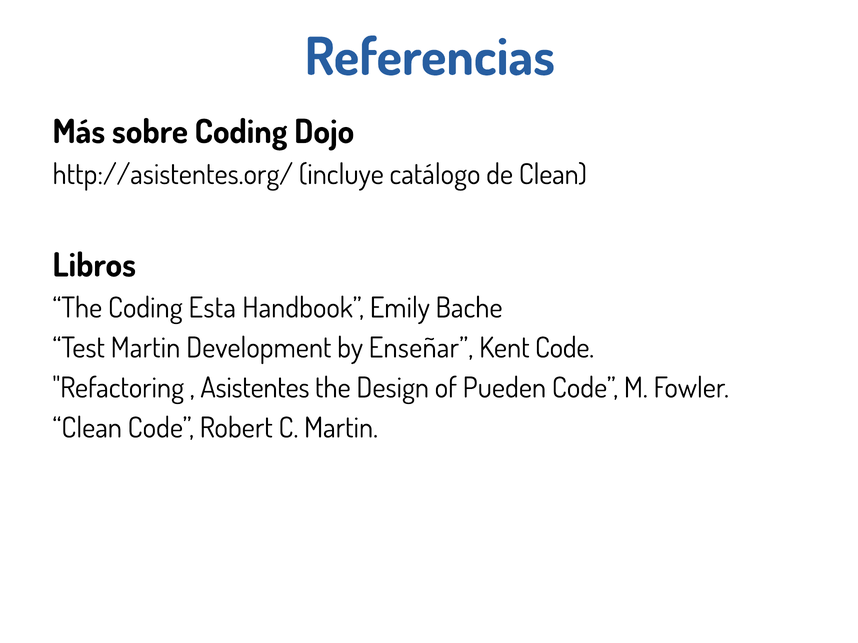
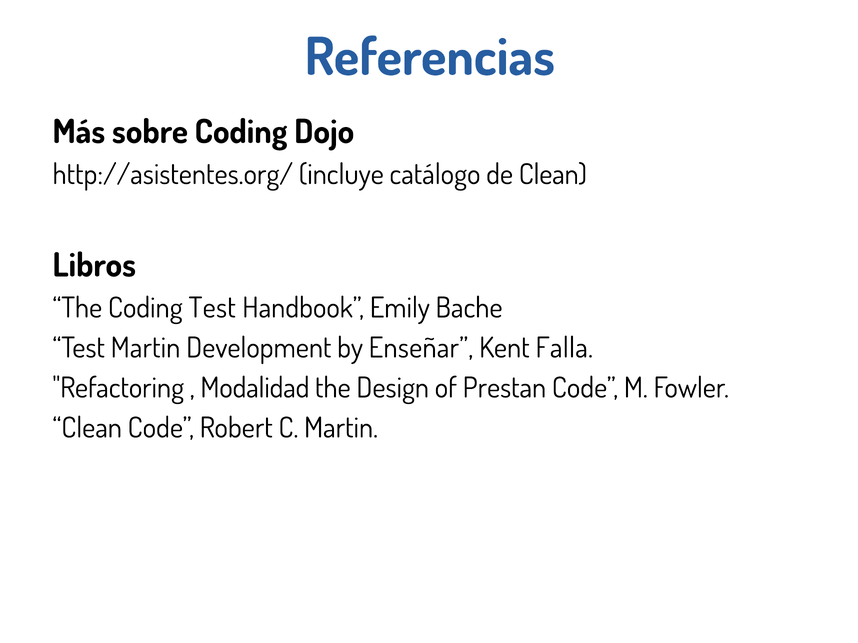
Coding Esta: Esta -> Test
Kent Code: Code -> Falla
Asistentes: Asistentes -> Modalidad
Pueden: Pueden -> Prestan
